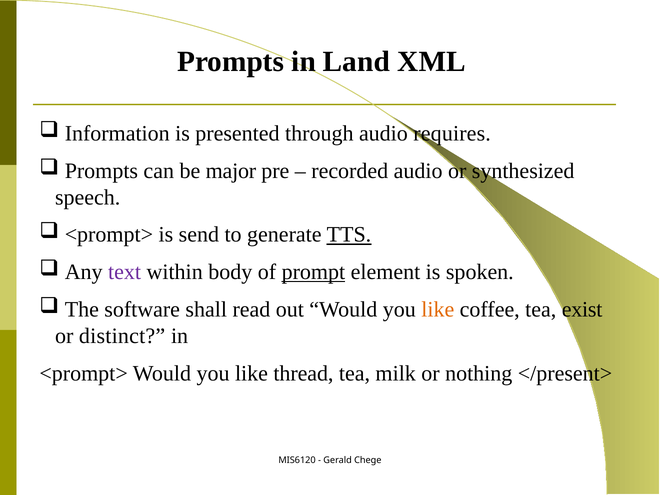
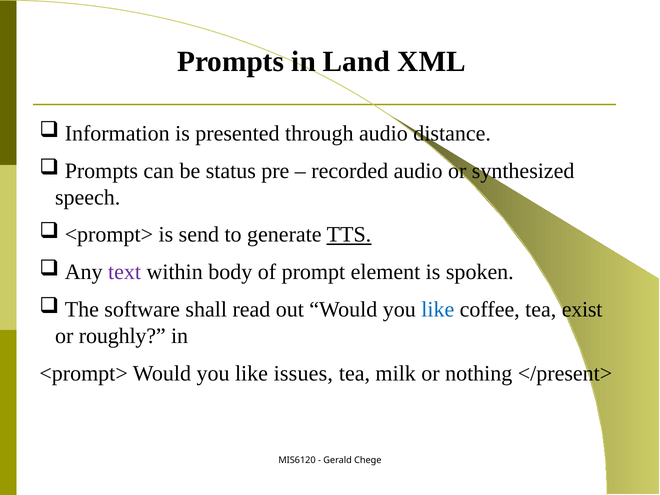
requires: requires -> distance
major: major -> status
prompt underline: present -> none
like at (438, 309) colour: orange -> blue
distinct: distinct -> roughly
thread: thread -> issues
